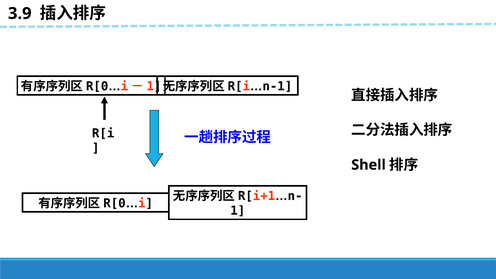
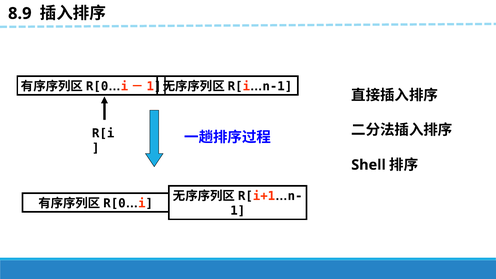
3.9: 3.9 -> 8.9
